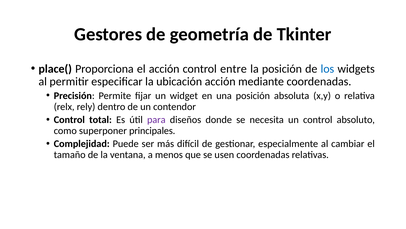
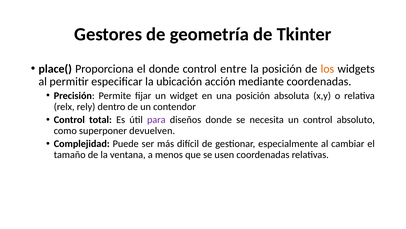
el acción: acción -> donde
los colour: blue -> orange
principales: principales -> devuelven
